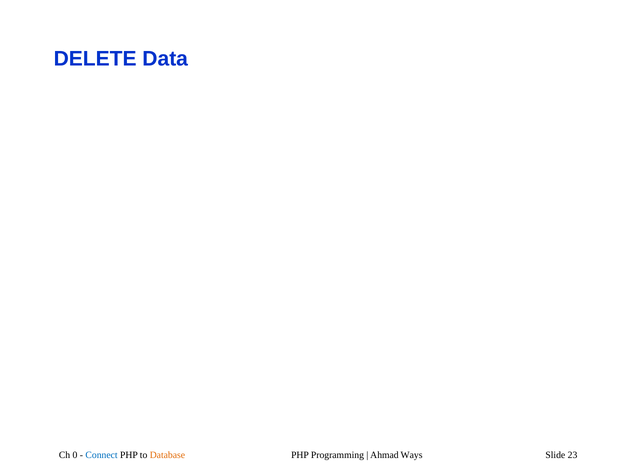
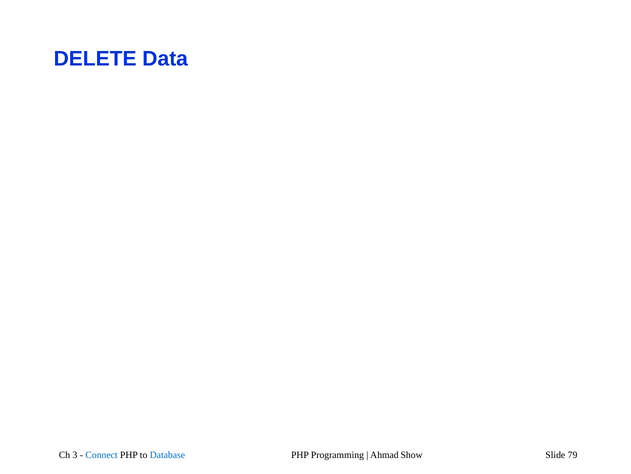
0: 0 -> 3
Database colour: orange -> blue
Ways: Ways -> Show
23: 23 -> 79
